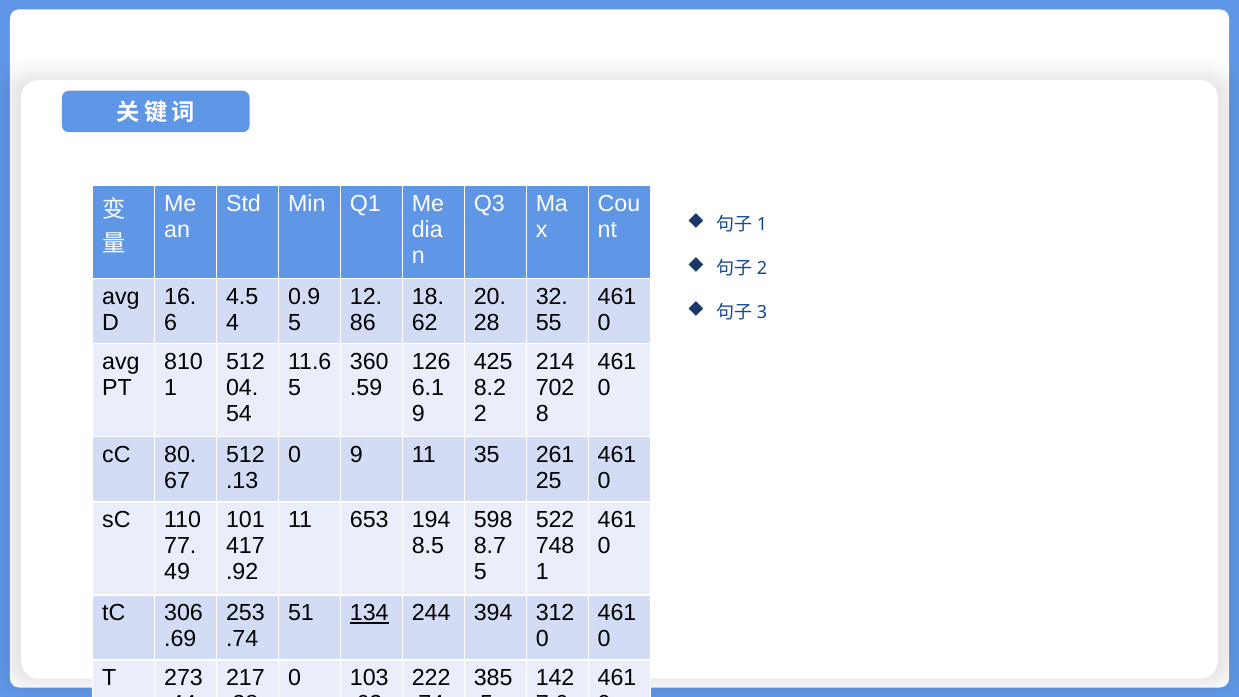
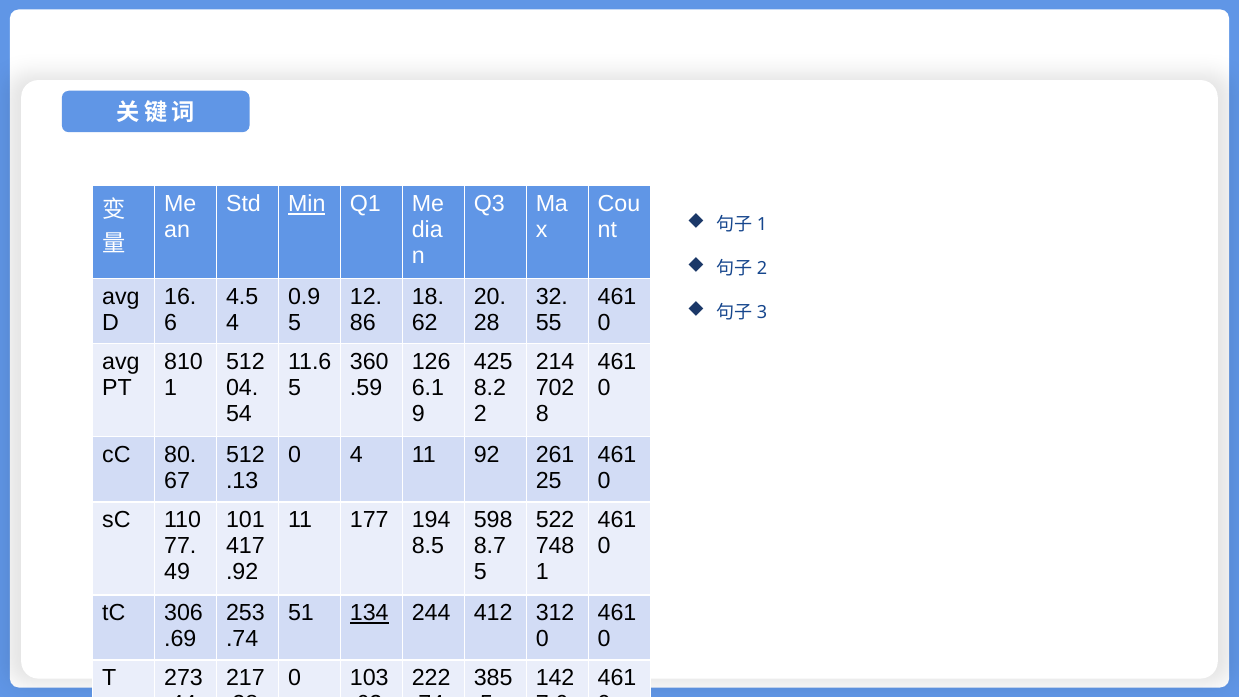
Min underline: none -> present
0 9: 9 -> 4
35: 35 -> 92
653: 653 -> 177
394: 394 -> 412
